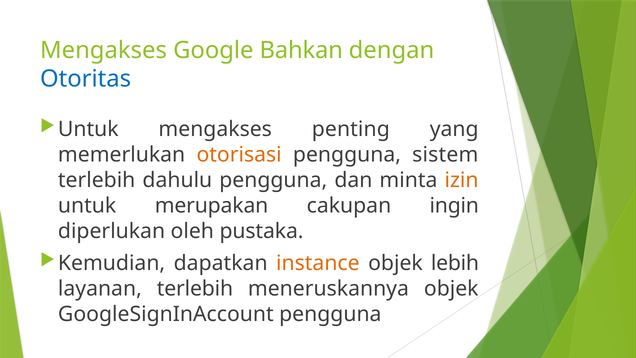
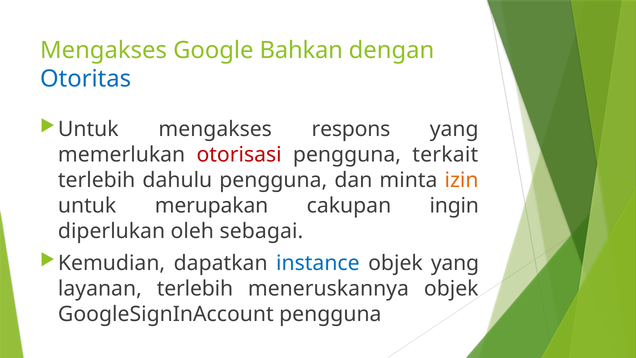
penting: penting -> respons
otorisasi colour: orange -> red
sistem: sistem -> terkait
pustaka: pustaka -> sebagai
instance colour: orange -> blue
objek lebih: lebih -> yang
